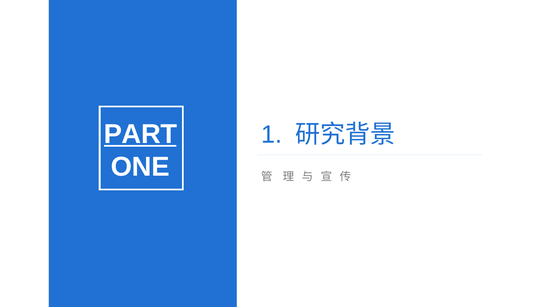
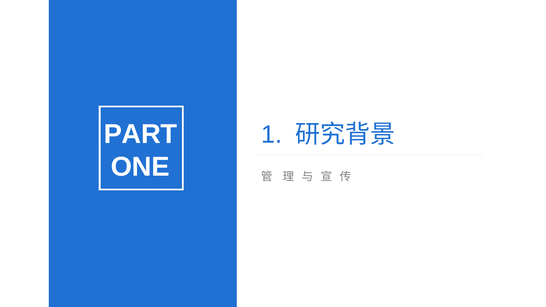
PART underline: present -> none
